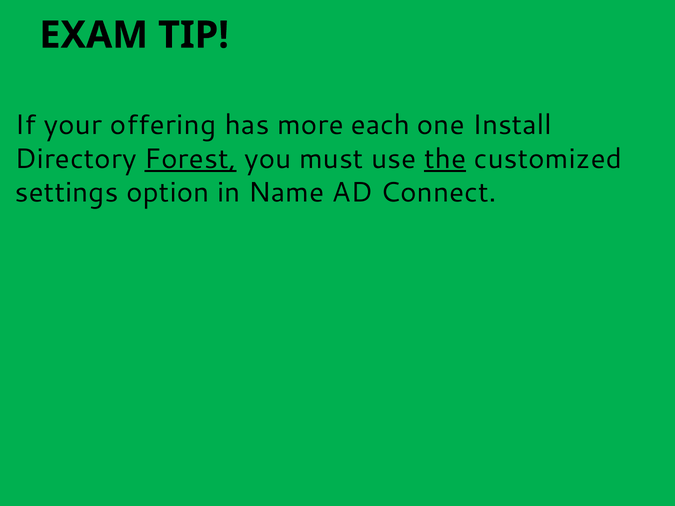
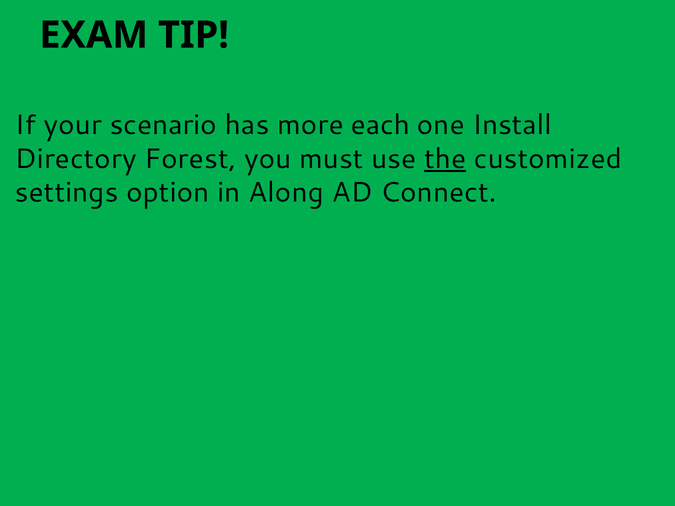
offering: offering -> scenario
Forest underline: present -> none
Name: Name -> Along
